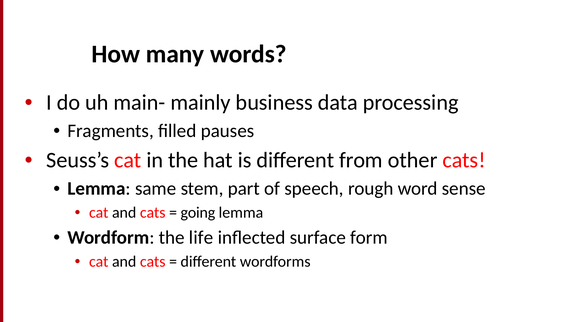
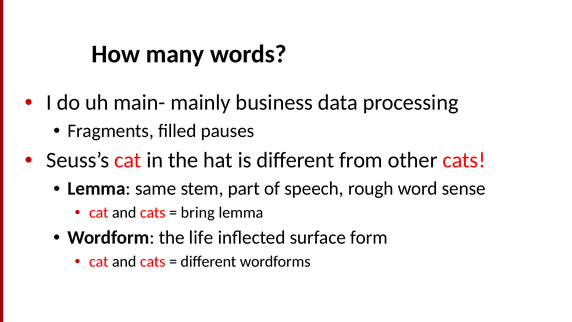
going: going -> bring
